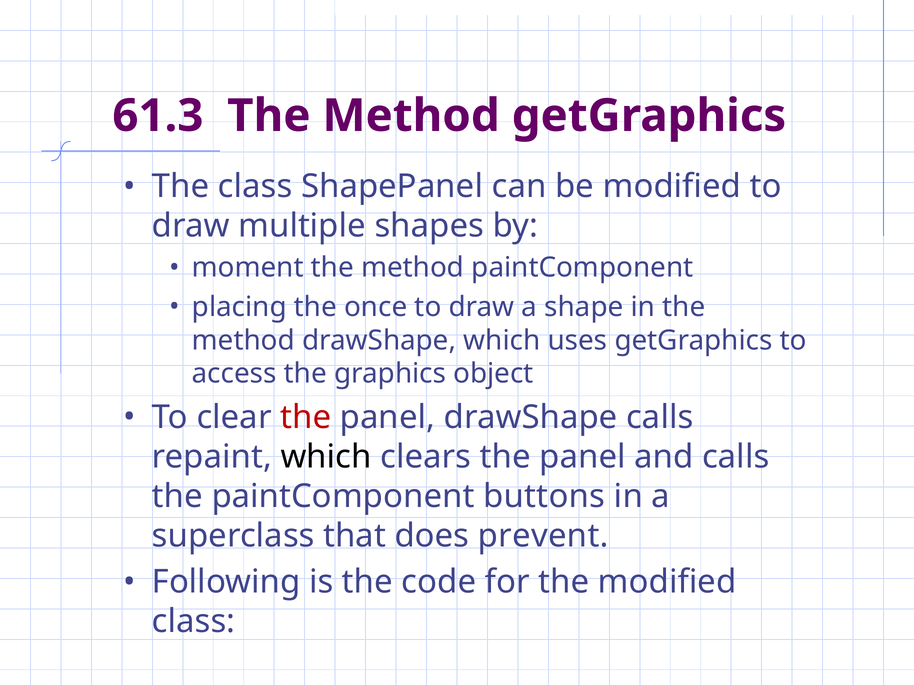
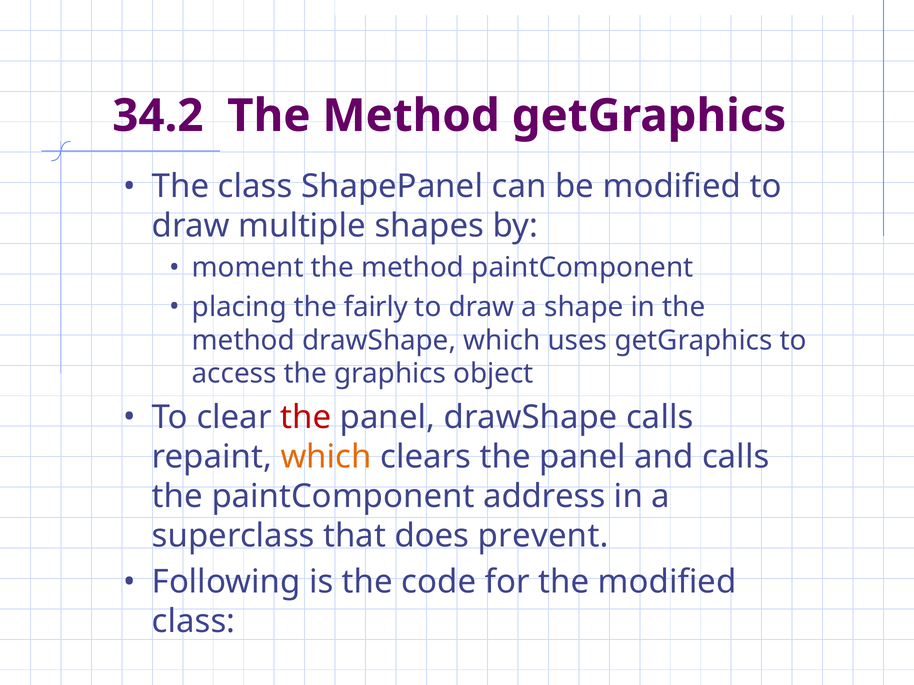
61.3: 61.3 -> 34.2
once: once -> fairly
which at (326, 457) colour: black -> orange
buttons: buttons -> address
